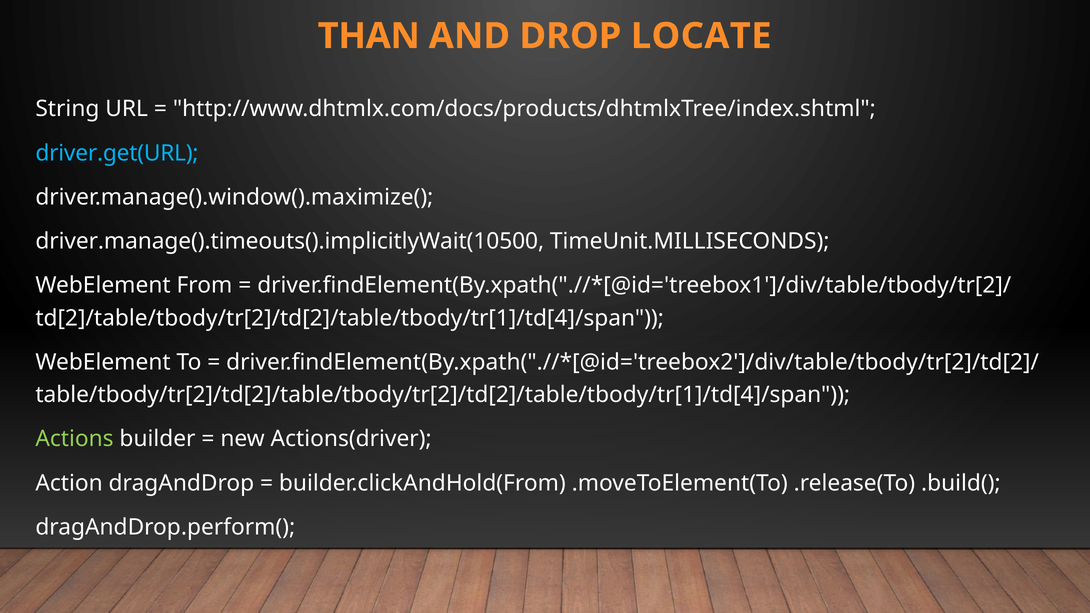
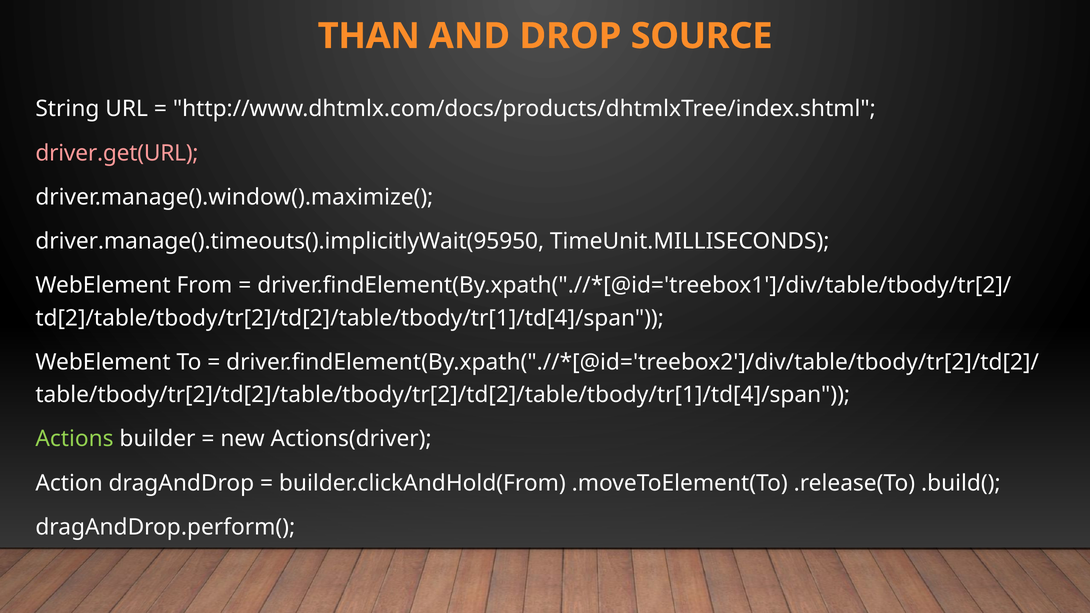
LOCATE: LOCATE -> SOURCE
driver.get(URL colour: light blue -> pink
driver.manage().timeouts().implicitlyWait(10500: driver.manage().timeouts().implicitlyWait(10500 -> driver.manage().timeouts().implicitlyWait(95950
